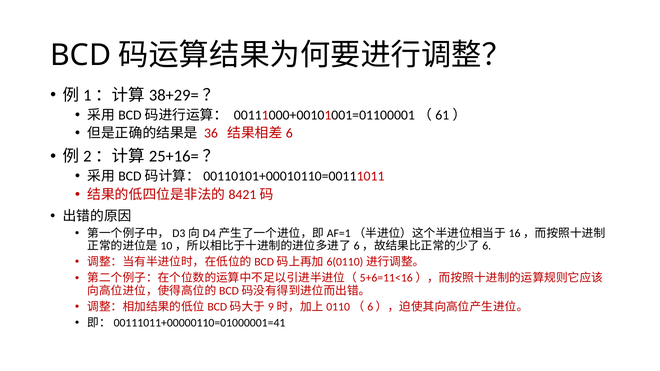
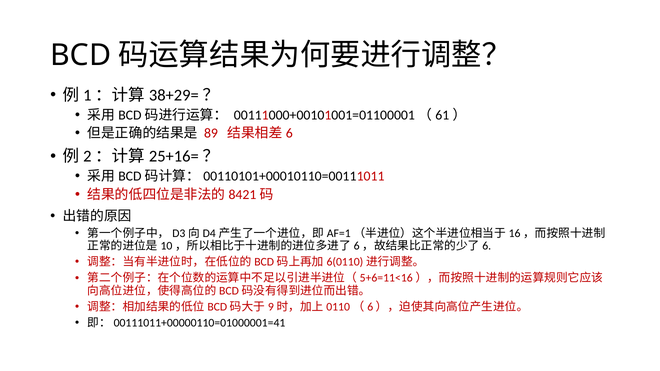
36: 36 -> 89
